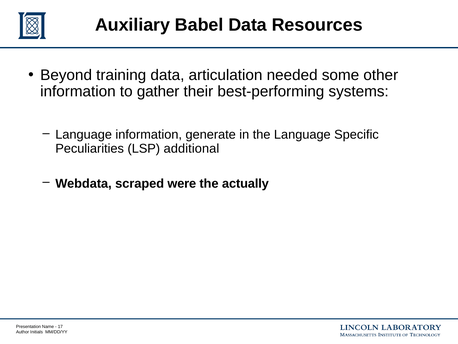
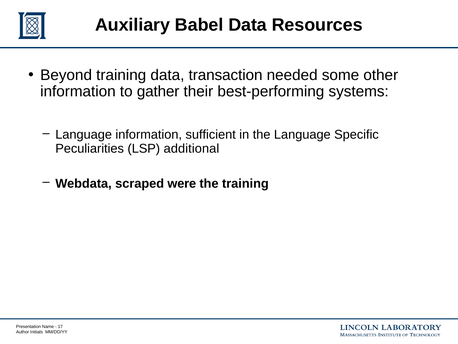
articulation: articulation -> transaction
generate: generate -> sufficient
the actually: actually -> training
